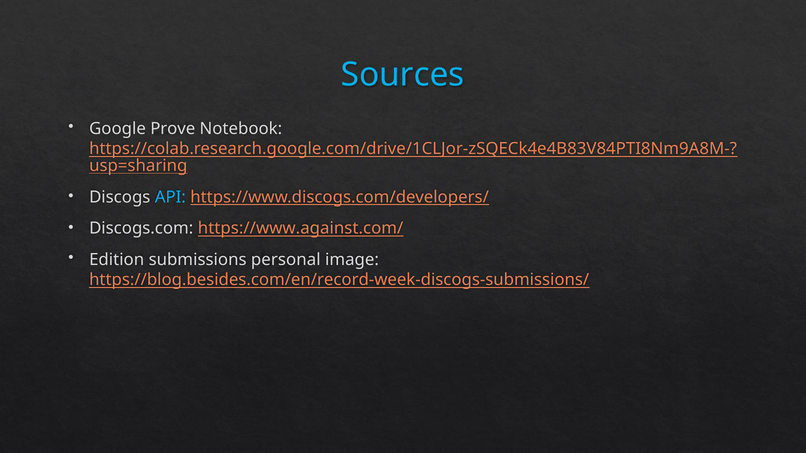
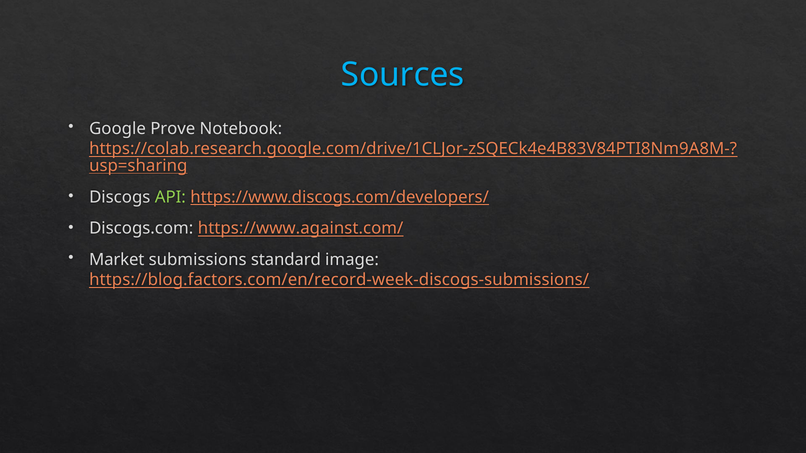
API colour: light blue -> light green
Edition: Edition -> Market
personal: personal -> standard
https://blog.besides.com/en/record-week-discogs-submissions/: https://blog.besides.com/en/record-week-discogs-submissions/ -> https://blog.factors.com/en/record-week-discogs-submissions/
